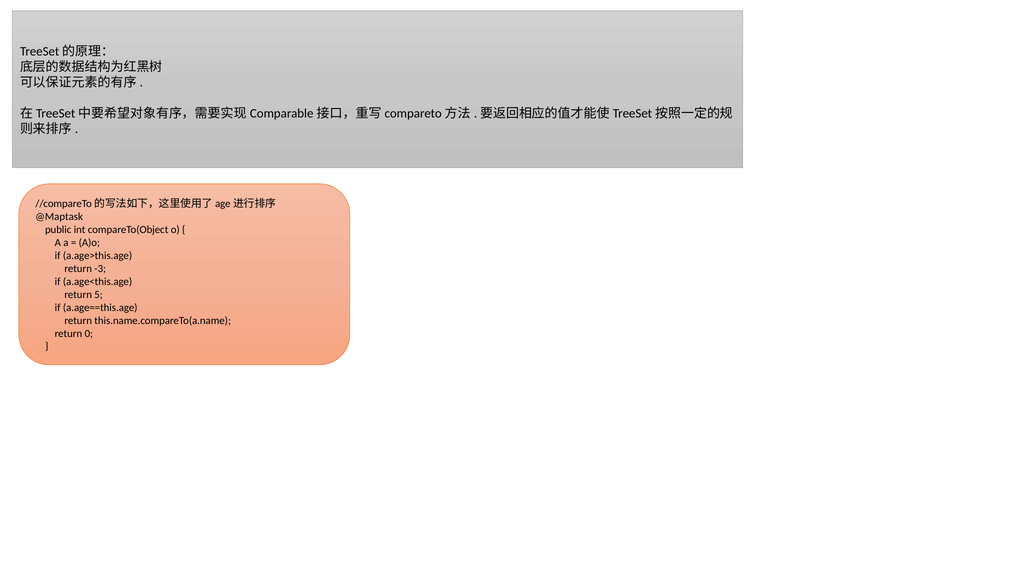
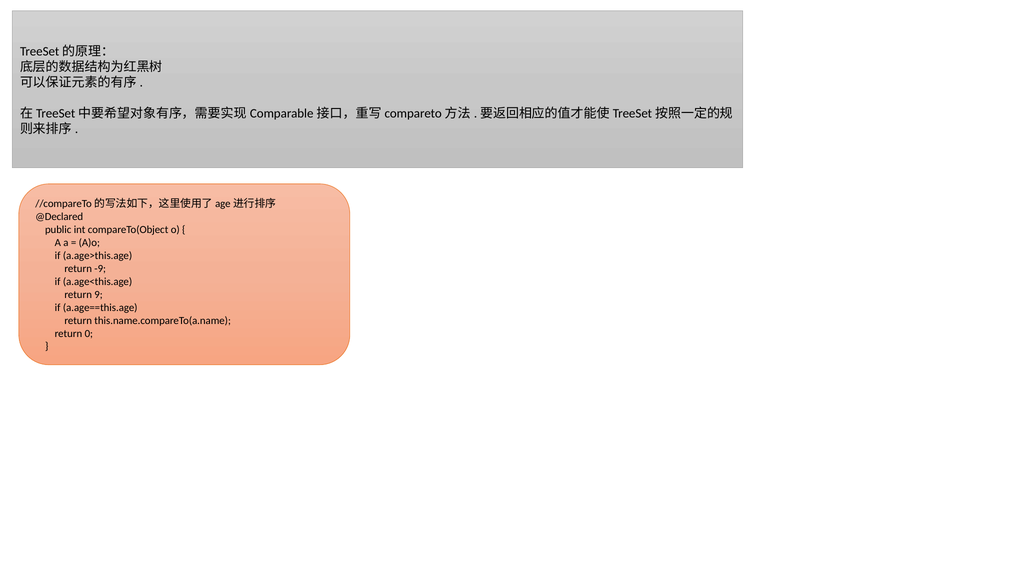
@Maptask: @Maptask -> @Declared
-3: -3 -> -9
5: 5 -> 9
